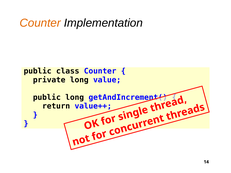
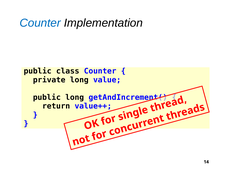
Counter at (40, 23) colour: orange -> blue
